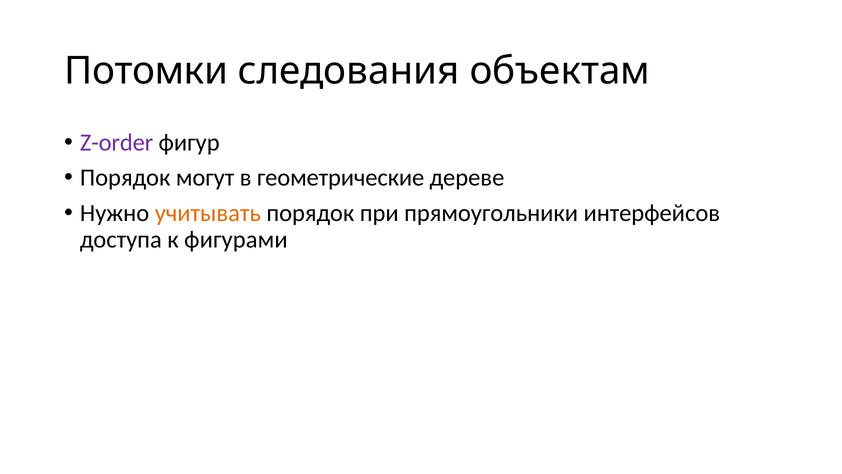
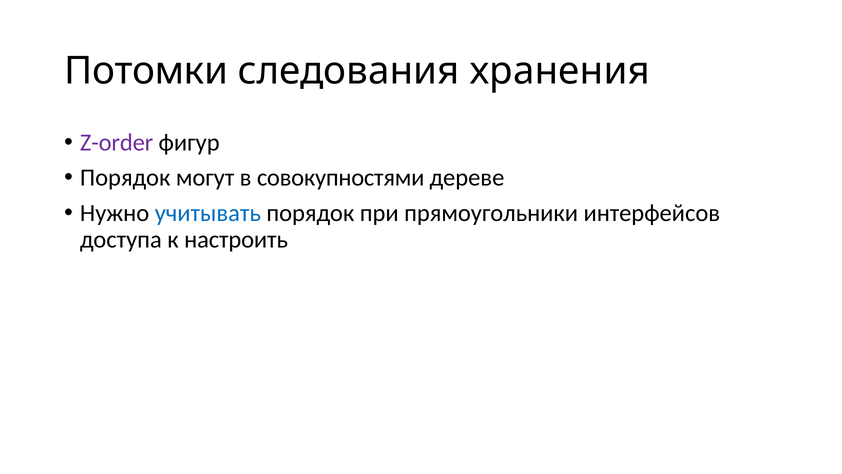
объектам: объектам -> хранения
геометрические: геометрические -> совокупностями
учитывать colour: orange -> blue
фигурами: фигурами -> настроить
